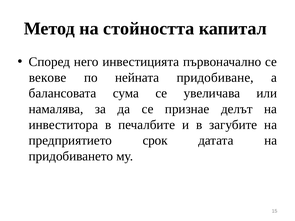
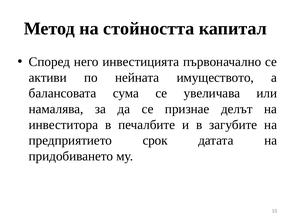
векове: векове -> активи
придобиване: придобиване -> имуществото
